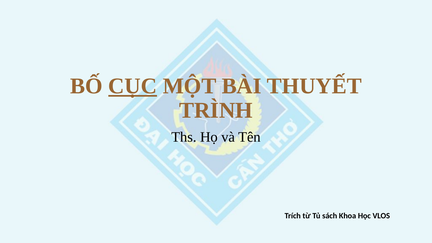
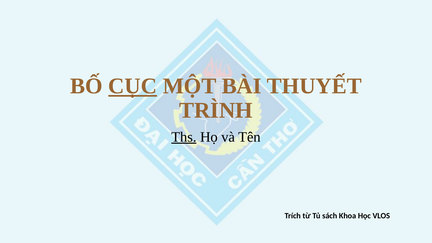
Ths underline: none -> present
